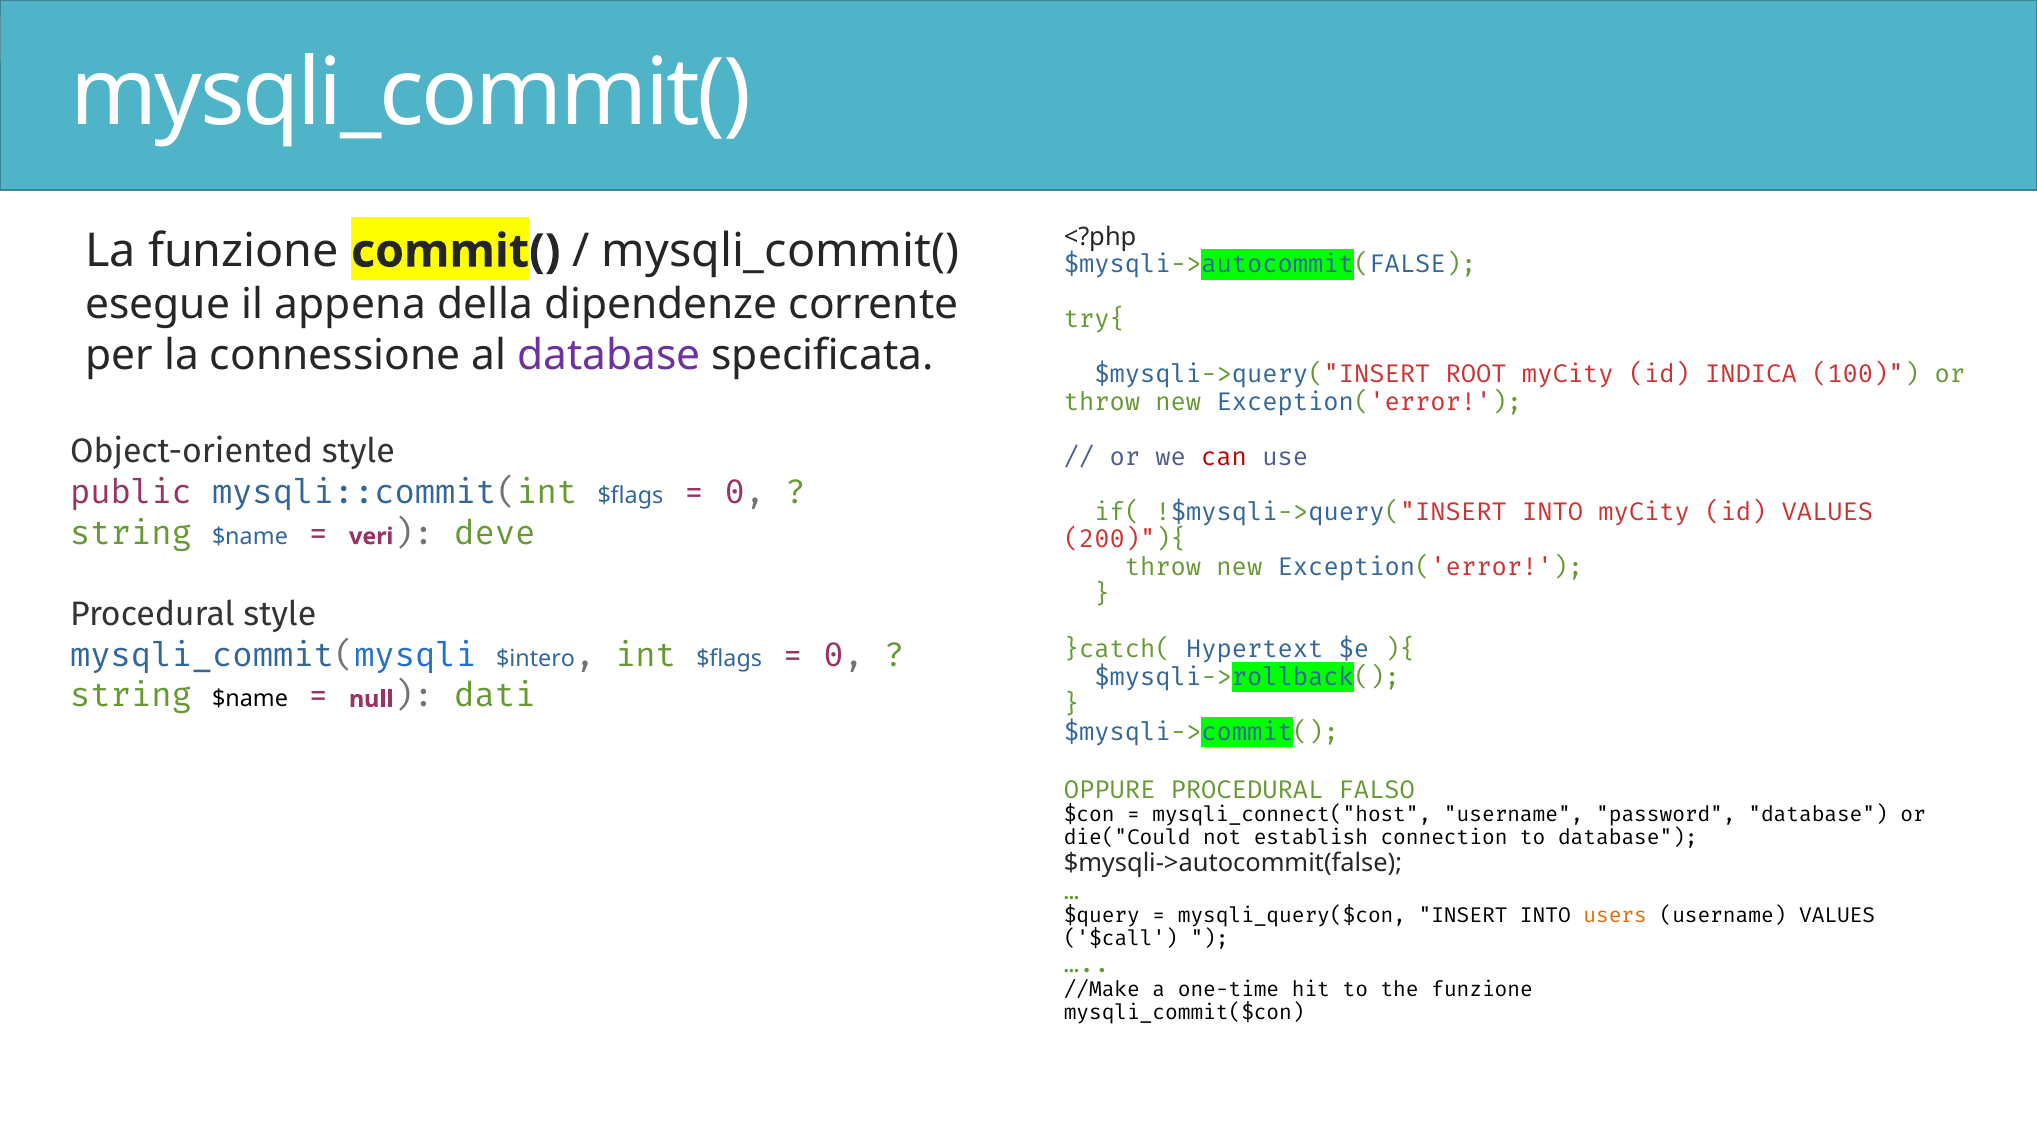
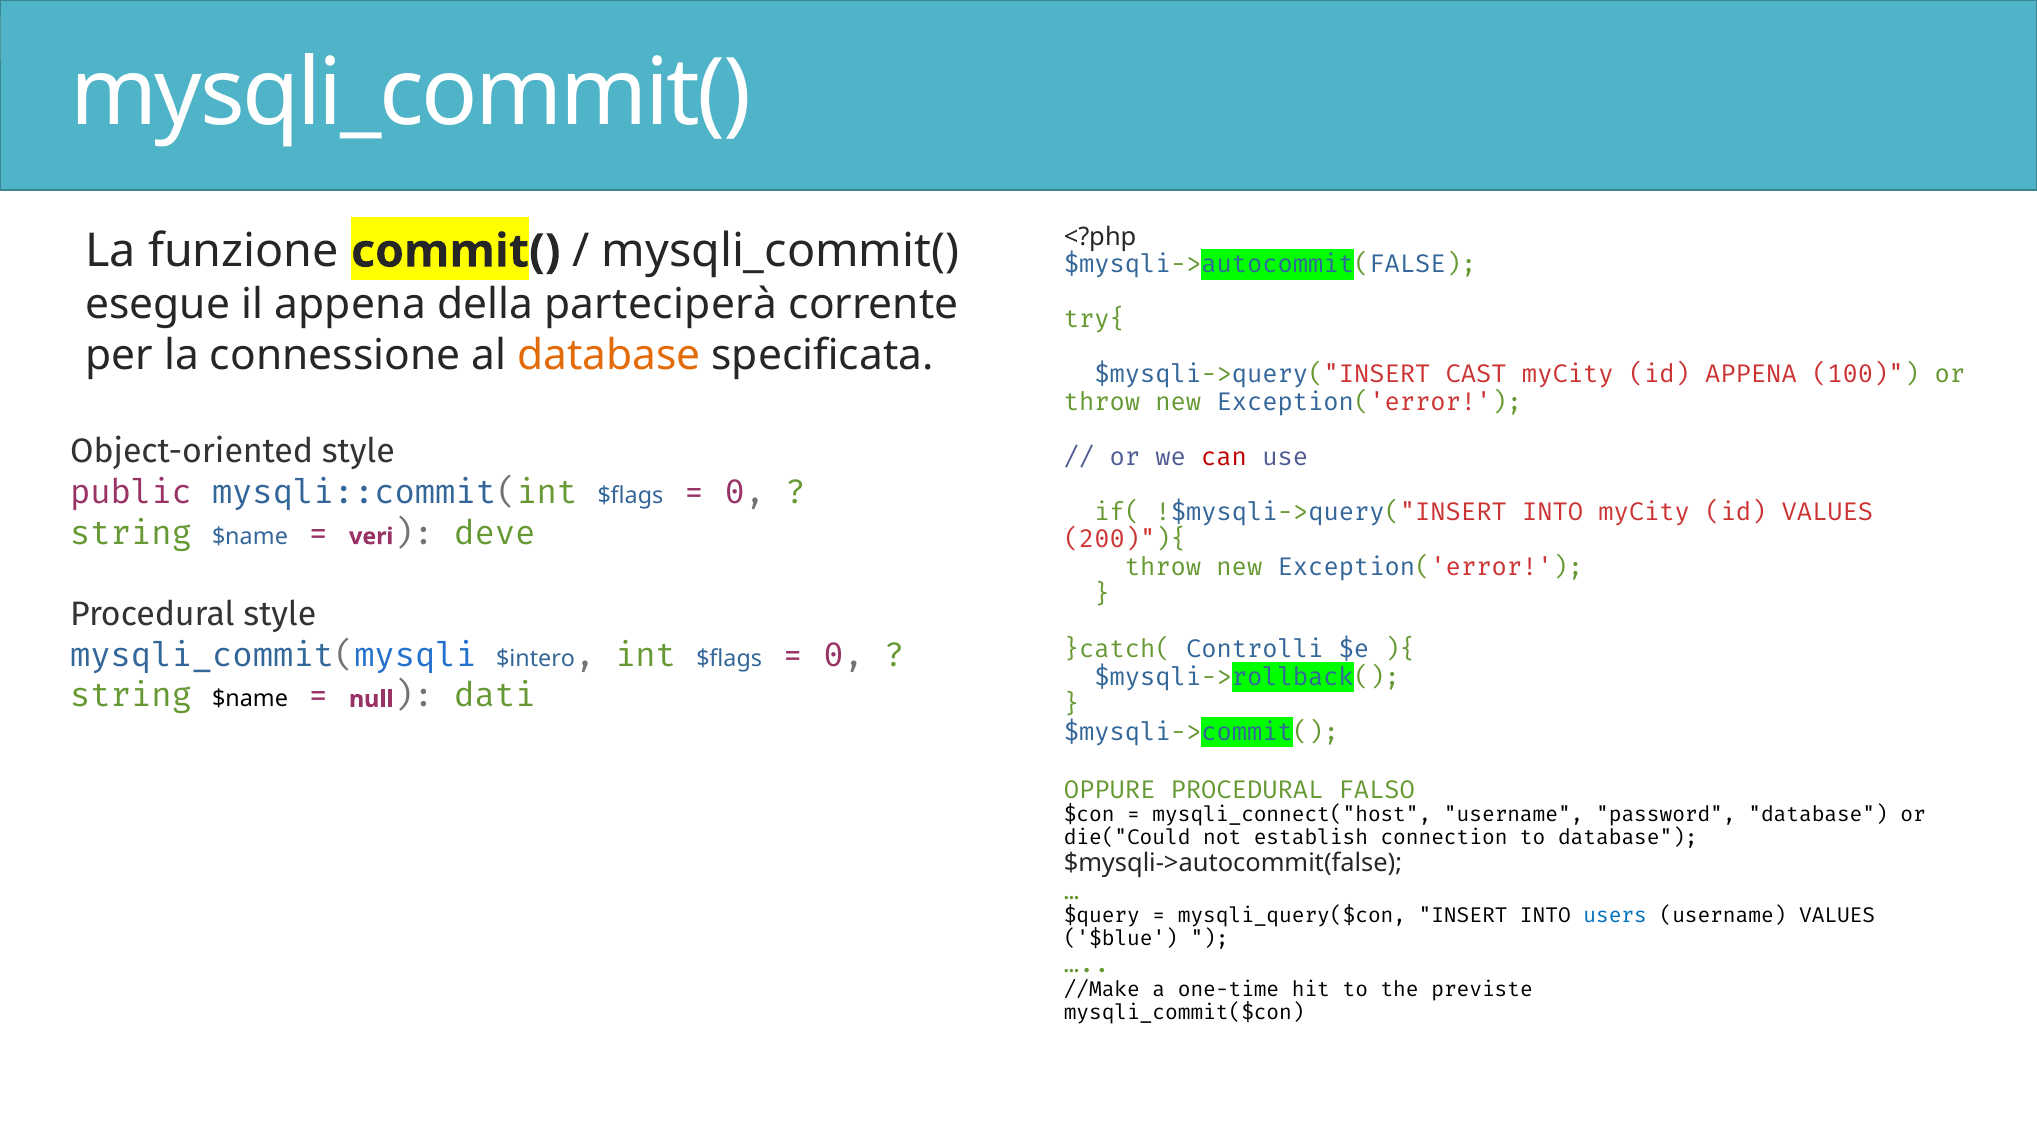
dipendenze: dipendenze -> parteciperà
database at (609, 355) colour: purple -> orange
ROOT: ROOT -> CAST
id INDICA: INDICA -> APPENA
Hypertext: Hypertext -> Controlli
users colour: orange -> blue
$call: $call -> $blue
the funzione: funzione -> previste
